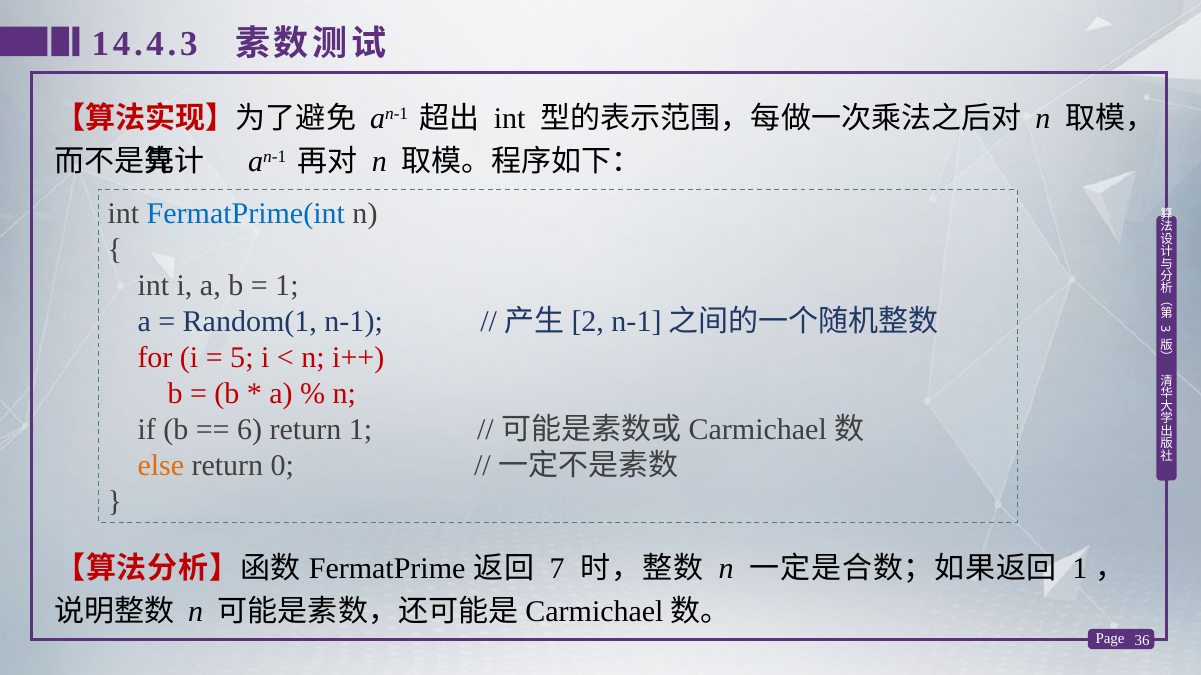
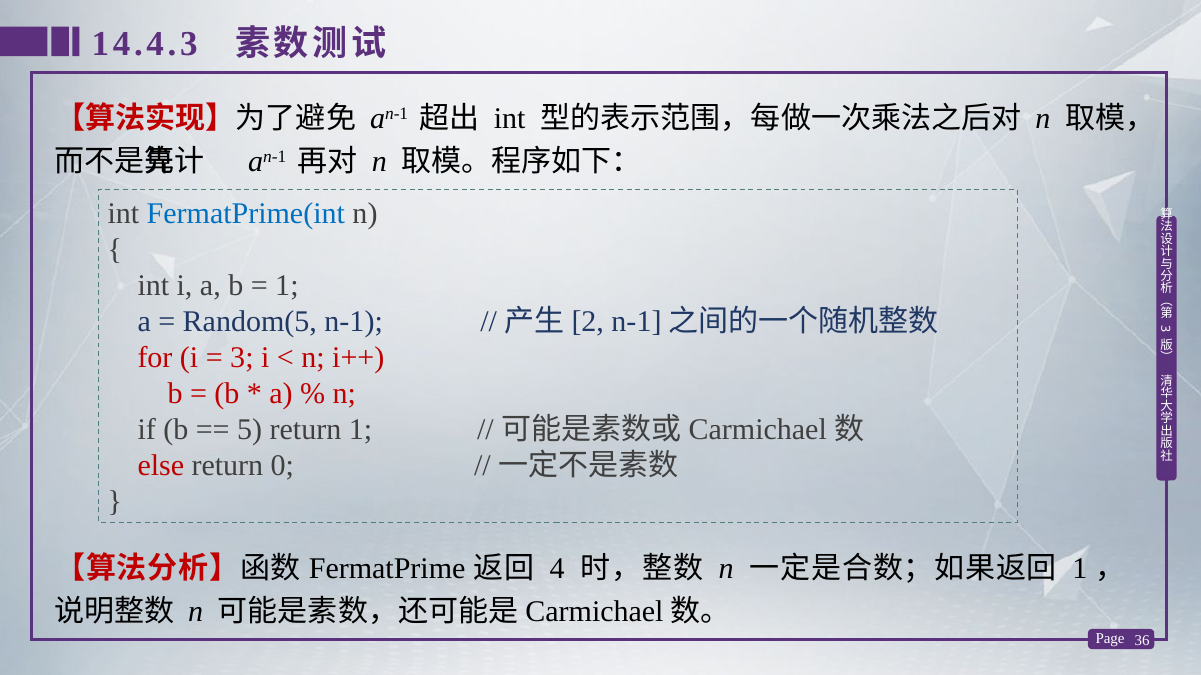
Random(1: Random(1 -> Random(5
5 at (242, 358): 5 -> 3
6: 6 -> 5
else colour: orange -> red
7: 7 -> 4
